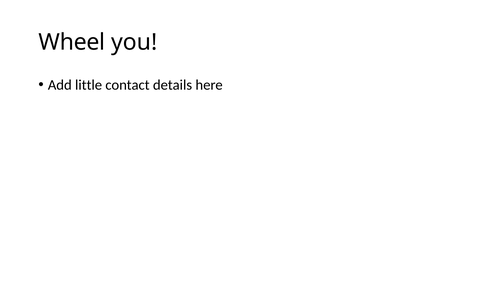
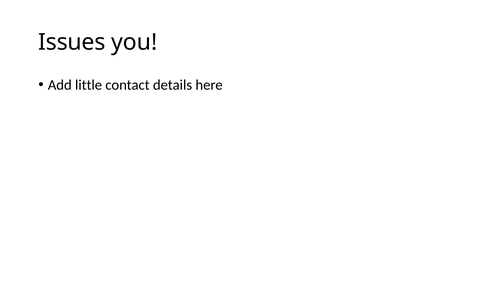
Wheel: Wheel -> Issues
